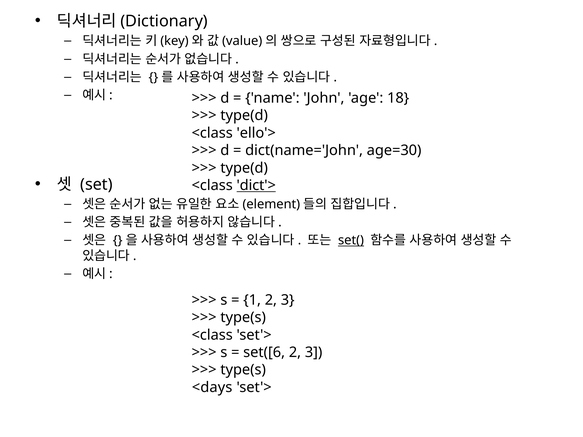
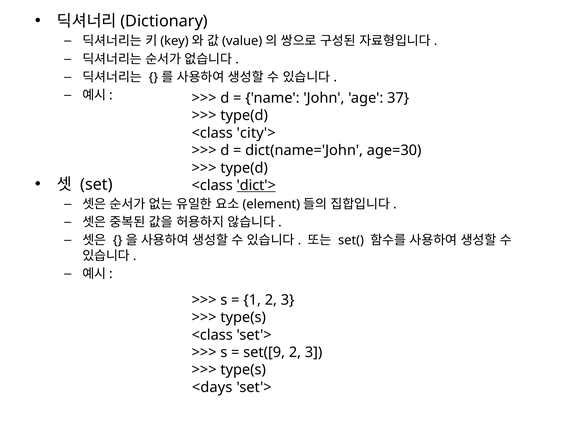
18: 18 -> 37
ello'>: ello'> -> city'>
set( underline: present -> none
set([6: set([6 -> set([9
